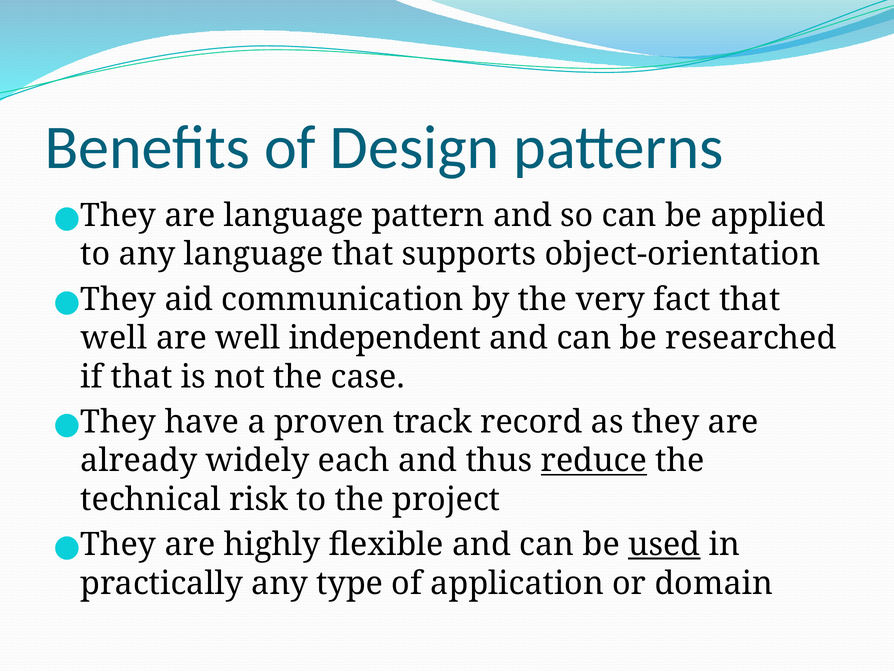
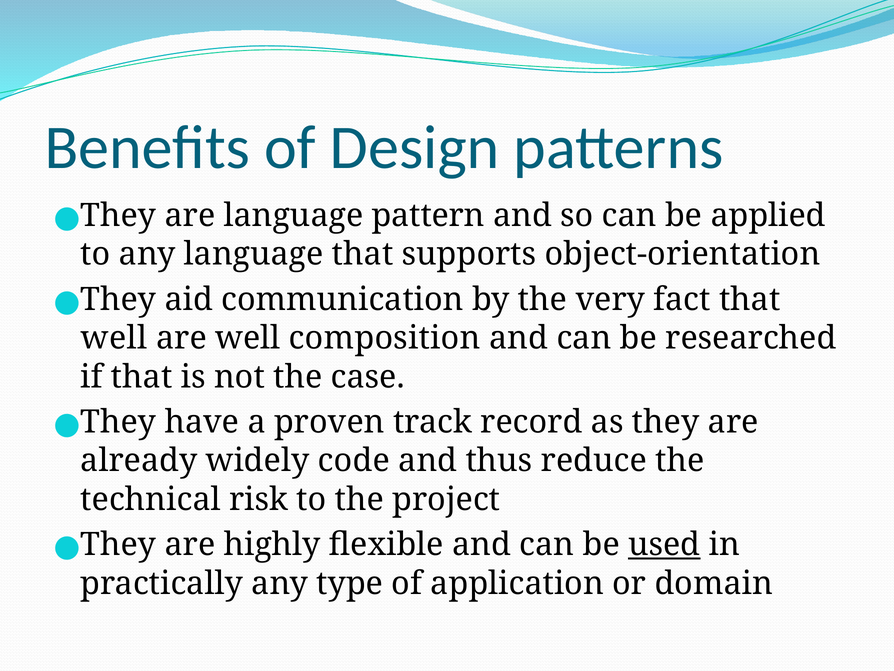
independent: independent -> composition
each: each -> code
reduce underline: present -> none
